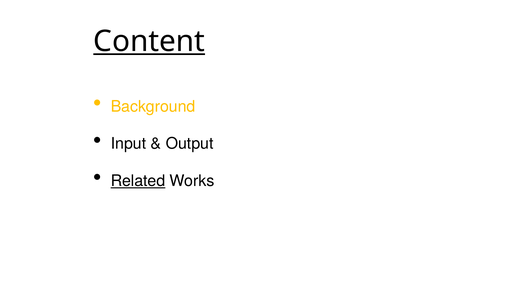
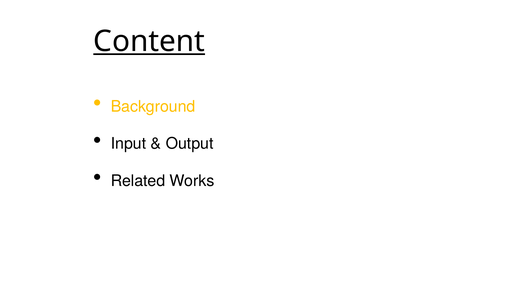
Related underline: present -> none
